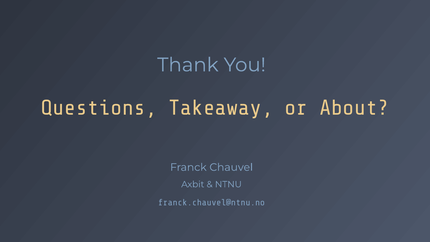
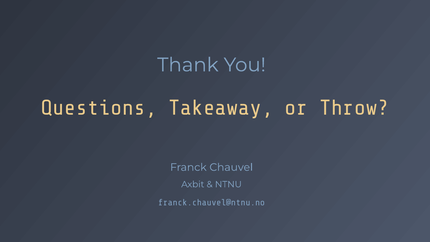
About: About -> Throw
